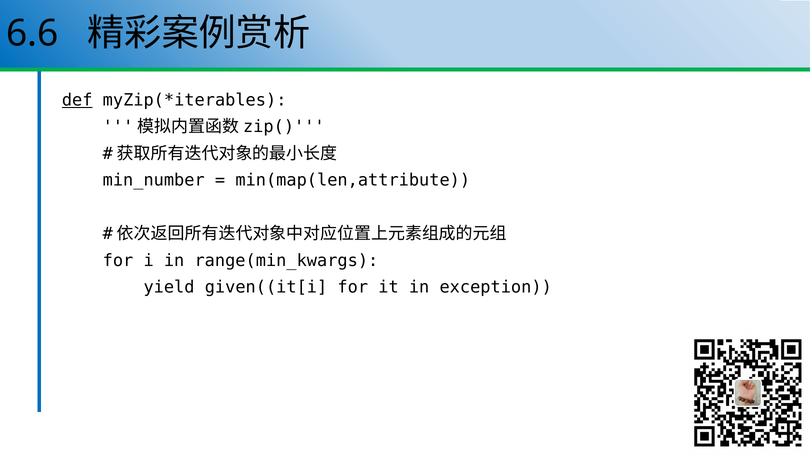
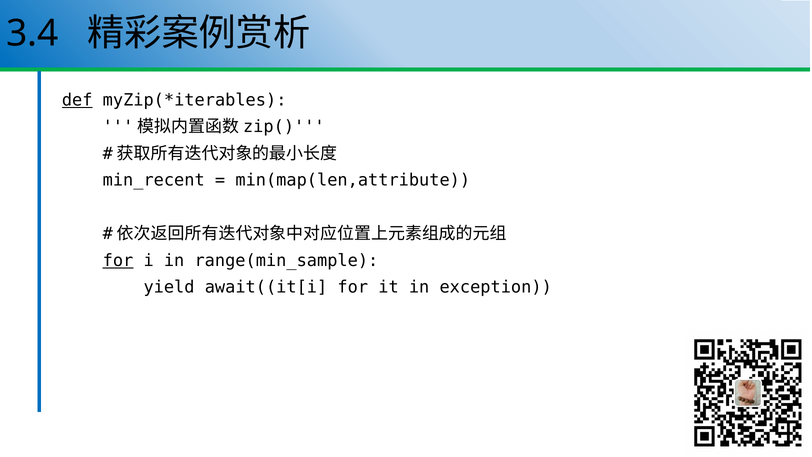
6.6: 6.6 -> 3.4
min_number: min_number -> min_recent
for at (118, 261) underline: none -> present
range(min_kwargs: range(min_kwargs -> range(min_sample
given((it[i: given((it[i -> await((it[i
